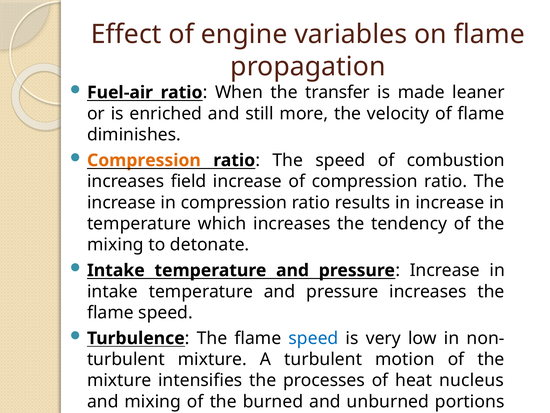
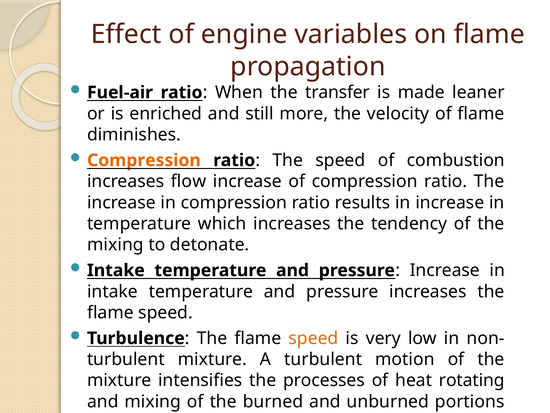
field: field -> flow
speed at (313, 338) colour: blue -> orange
nucleus: nucleus -> rotating
